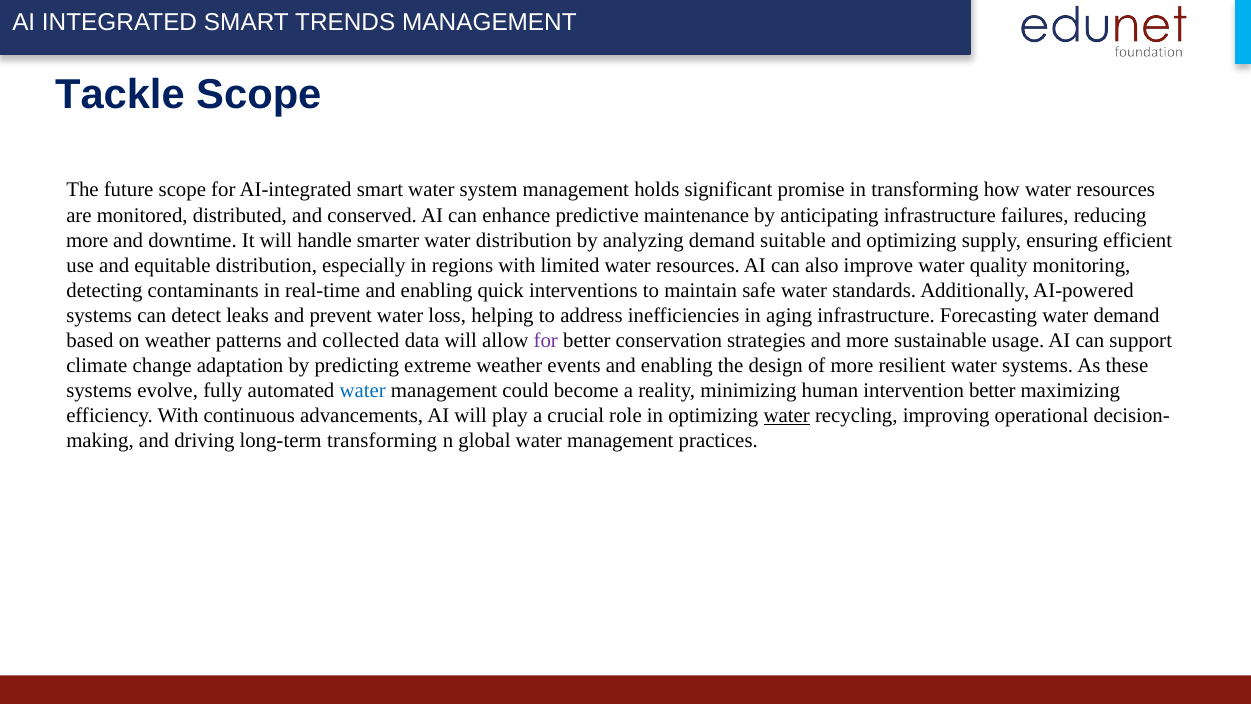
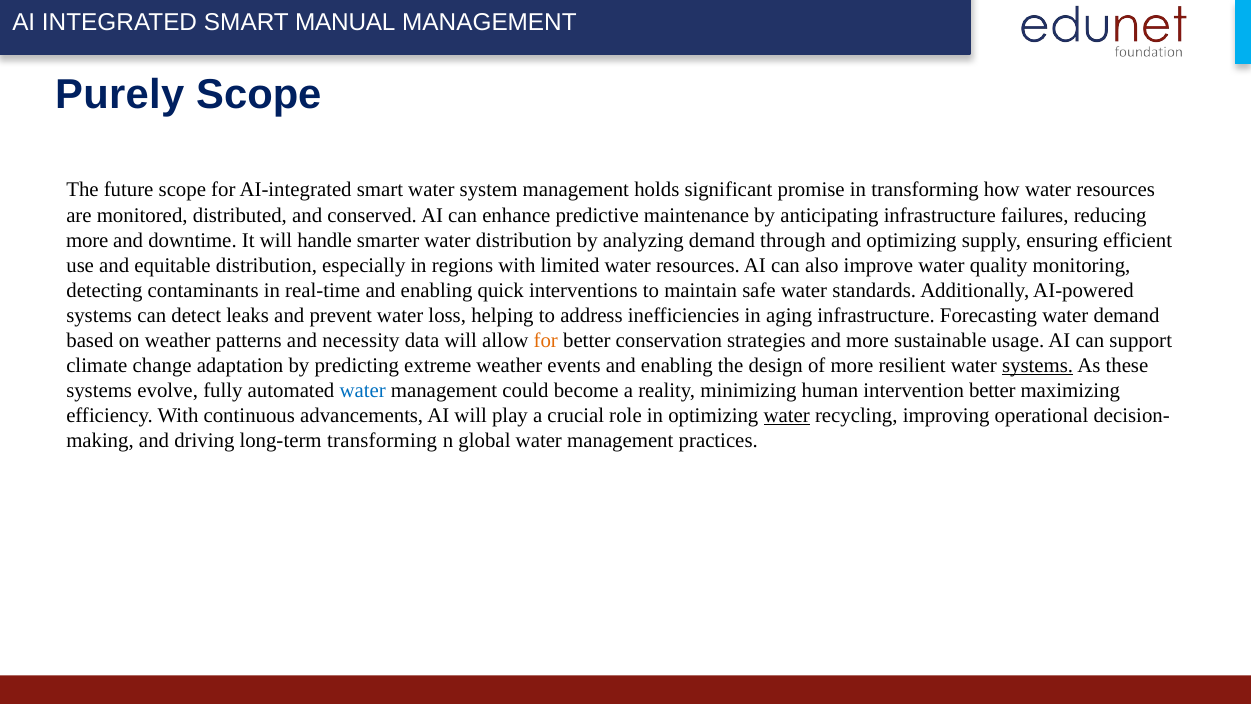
TRENDS: TRENDS -> MANUAL
Tackle: Tackle -> Purely
suitable: suitable -> through
collected: collected -> necessity
for at (546, 340) colour: purple -> orange
systems at (1038, 365) underline: none -> present
